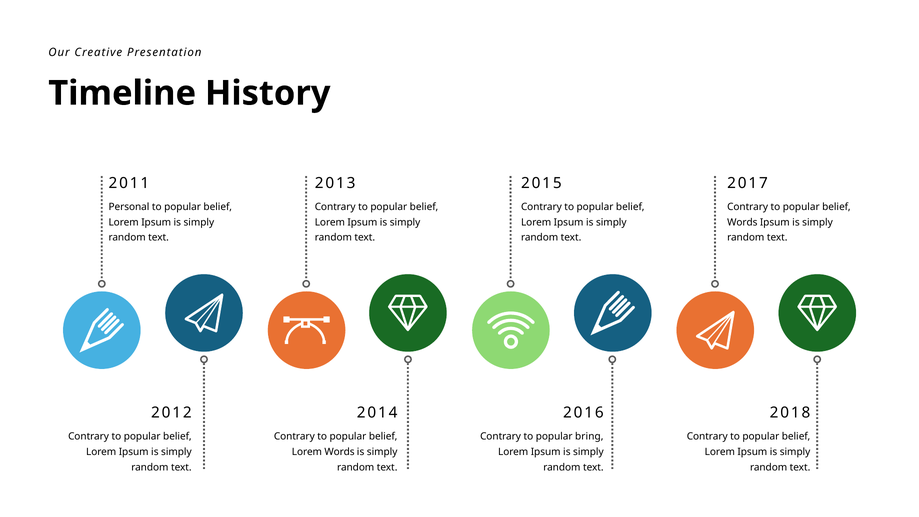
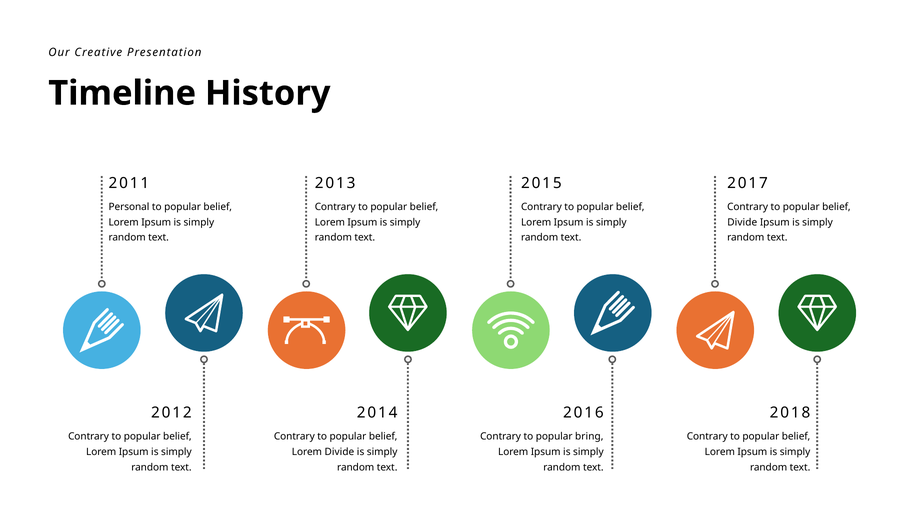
Words at (742, 222): Words -> Divide
Lorem Words: Words -> Divide
